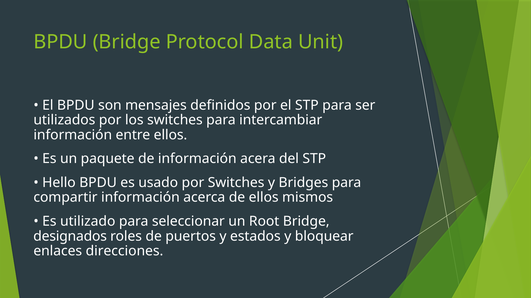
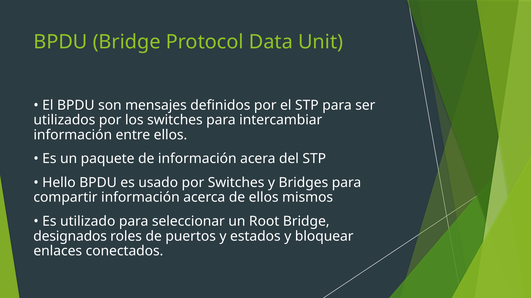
direcciones: direcciones -> conectados
